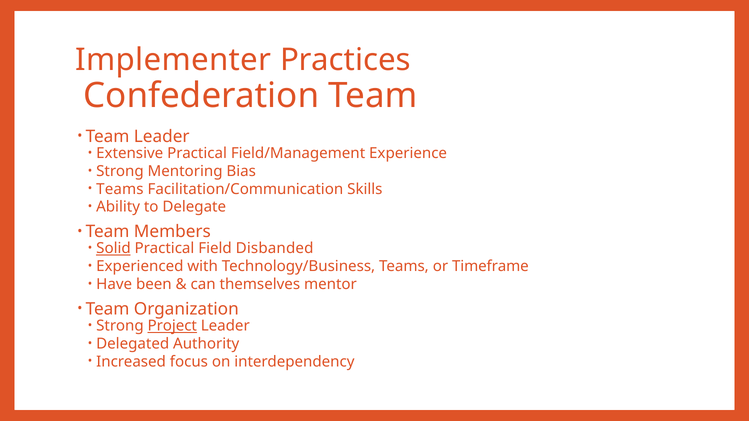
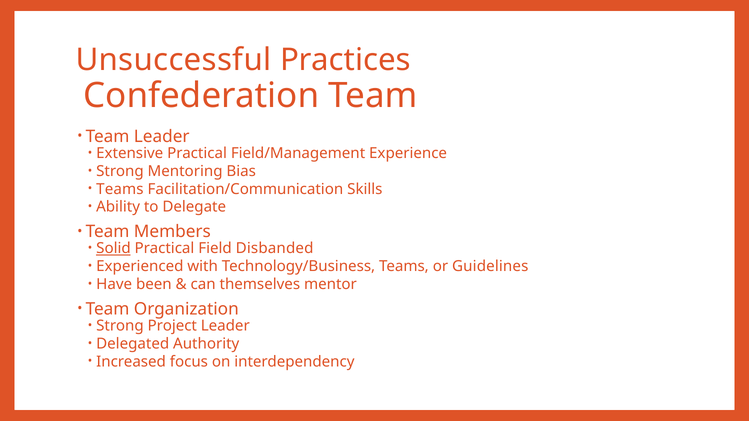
Implementer: Implementer -> Unsuccessful
Timeframe: Timeframe -> Guidelines
Project underline: present -> none
